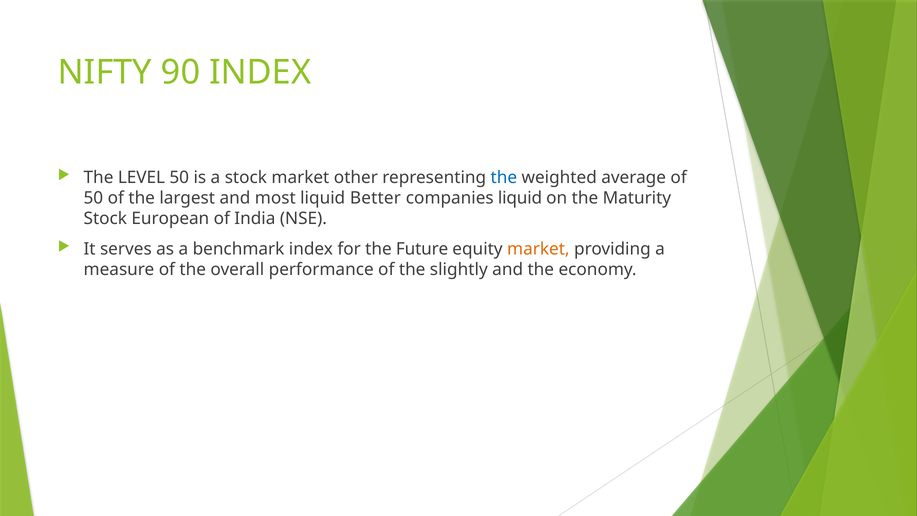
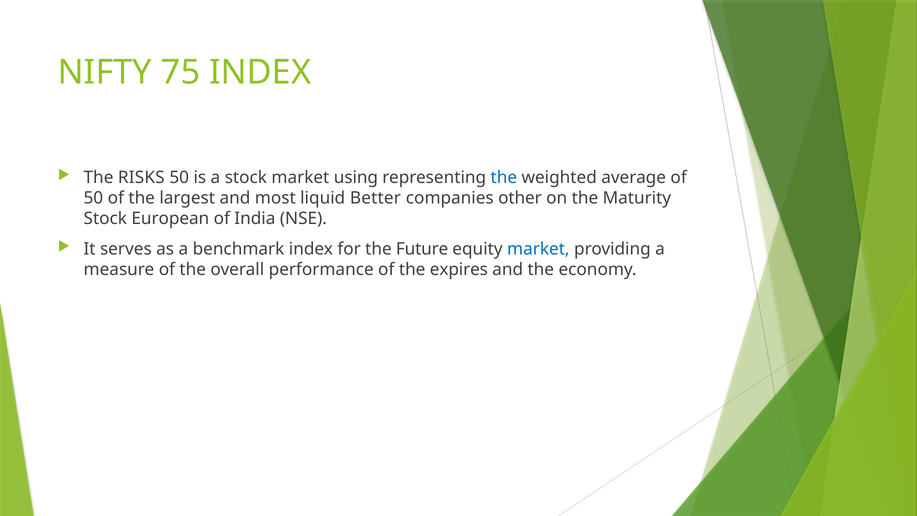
90: 90 -> 75
LEVEL: LEVEL -> RISKS
other: other -> using
companies liquid: liquid -> other
market at (538, 249) colour: orange -> blue
slightly: slightly -> expires
